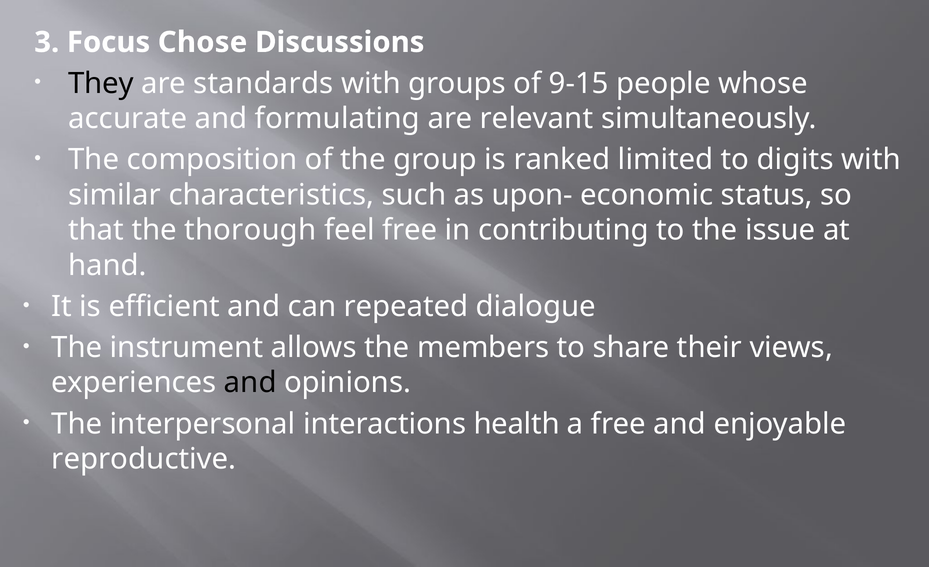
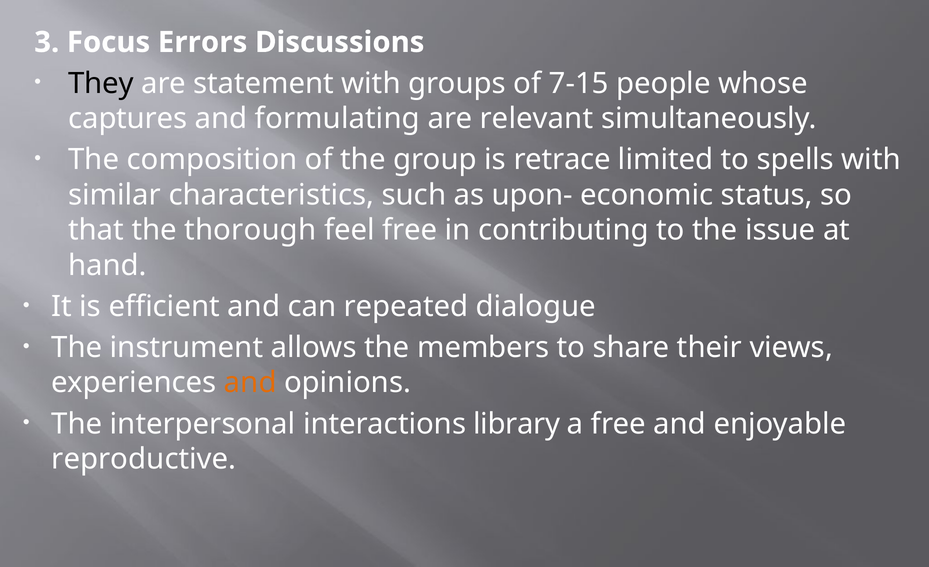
Chose: Chose -> Errors
standards: standards -> statement
9-15: 9-15 -> 7-15
accurate: accurate -> captures
ranked: ranked -> retrace
digits: digits -> spells
and at (250, 382) colour: black -> orange
health: health -> library
